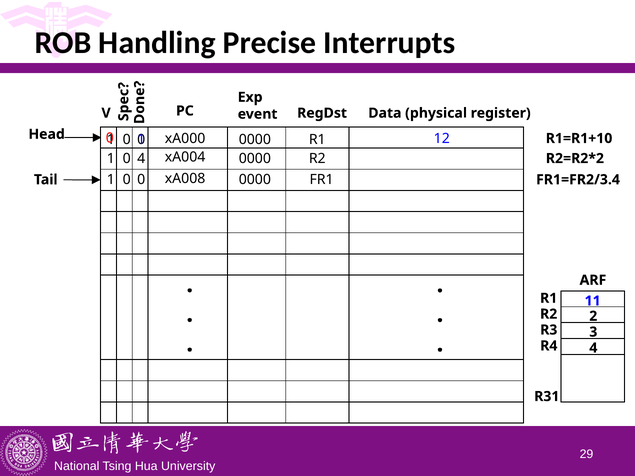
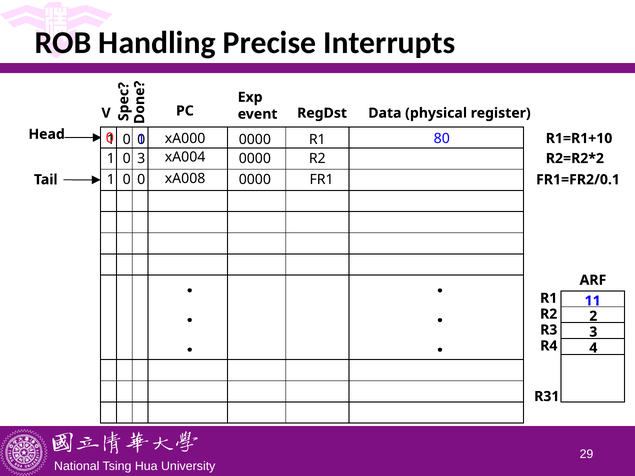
12: 12 -> 80
0 4: 4 -> 3
FR1=FR2/3.4: FR1=FR2/3.4 -> FR1=FR2/0.1
